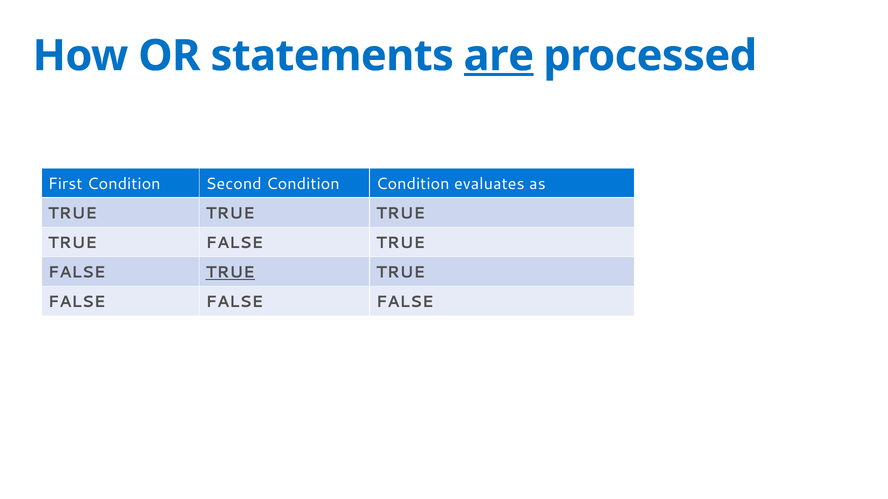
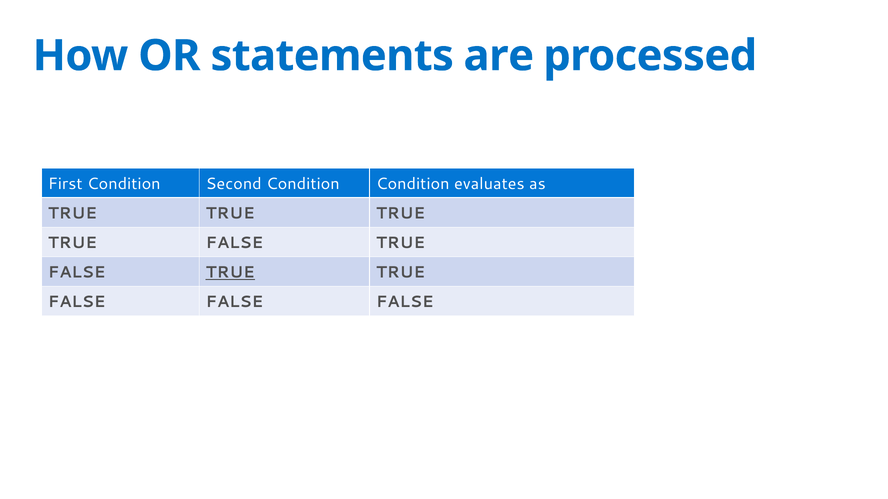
are underline: present -> none
